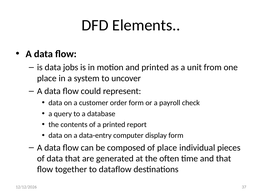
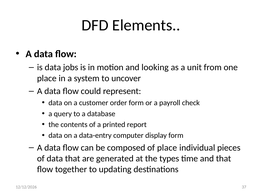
and printed: printed -> looking
often: often -> types
dataflow: dataflow -> updating
